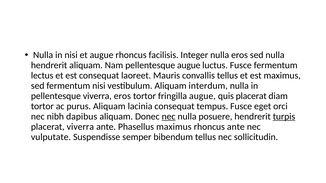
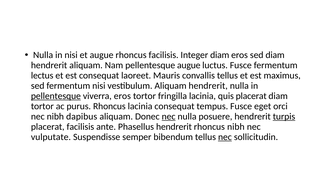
Integer nulla: nulla -> diam
sed nulla: nulla -> diam
Aliquam interdum: interdum -> hendrerit
pellentesque at (56, 96) underline: none -> present
fringilla augue: augue -> lacinia
purus Aliquam: Aliquam -> Rhoncus
placerat viverra: viverra -> facilisis
Phasellus maximus: maximus -> hendrerit
rhoncus ante: ante -> nibh
nec at (225, 137) underline: none -> present
